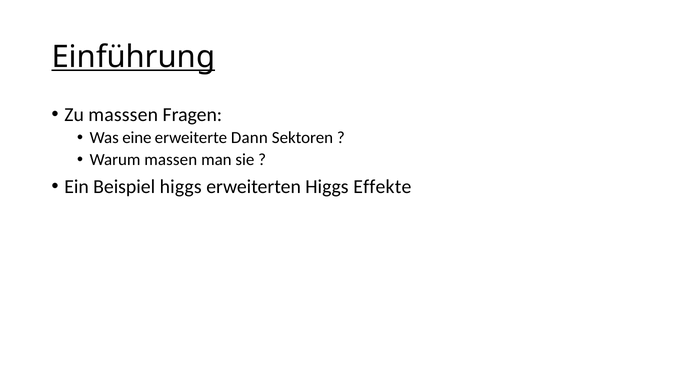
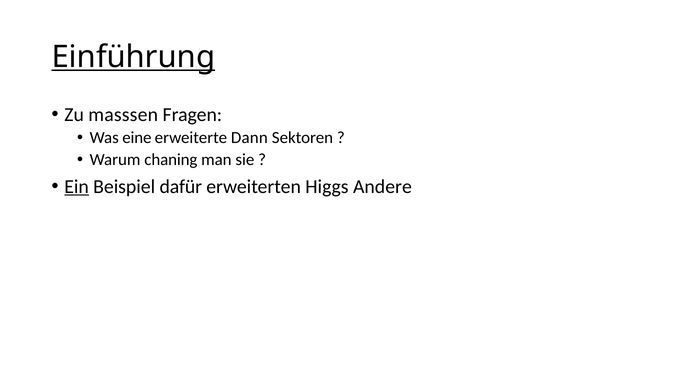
massen: massen -> chaning
Ein underline: none -> present
Beispiel higgs: higgs -> dafür
Effekte: Effekte -> Andere
